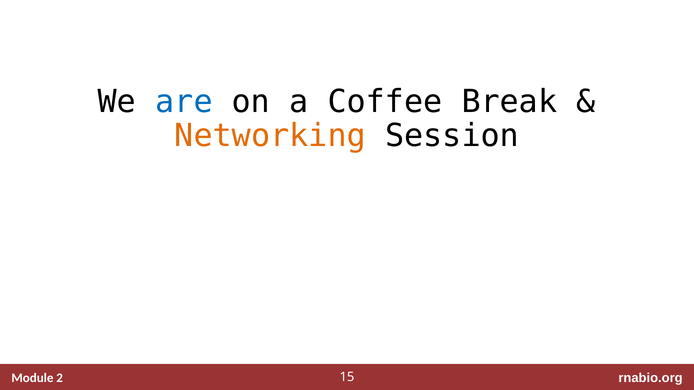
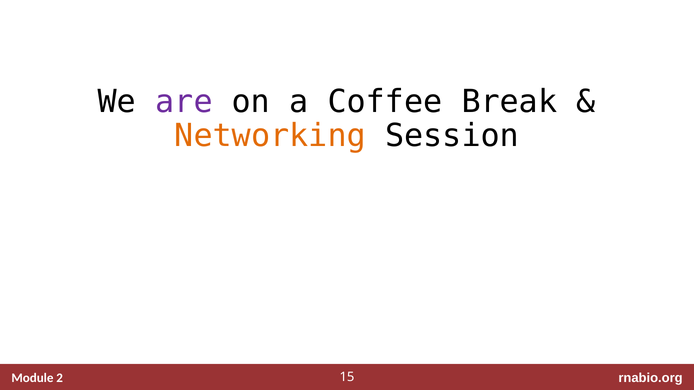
are colour: blue -> purple
